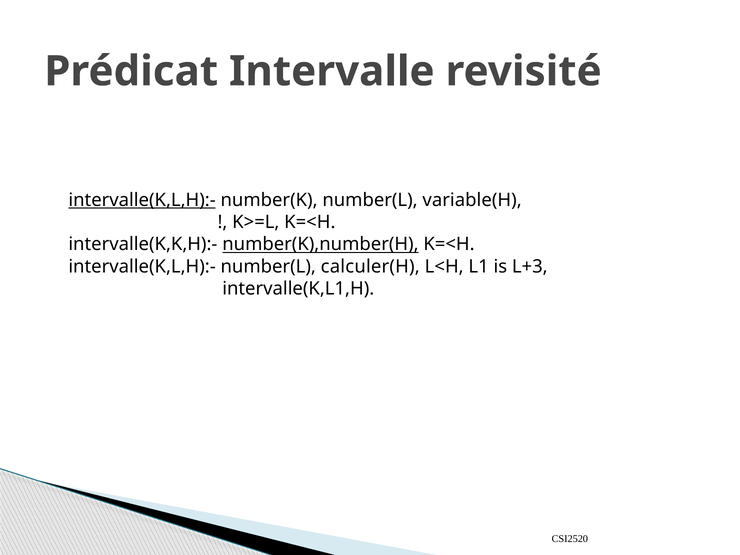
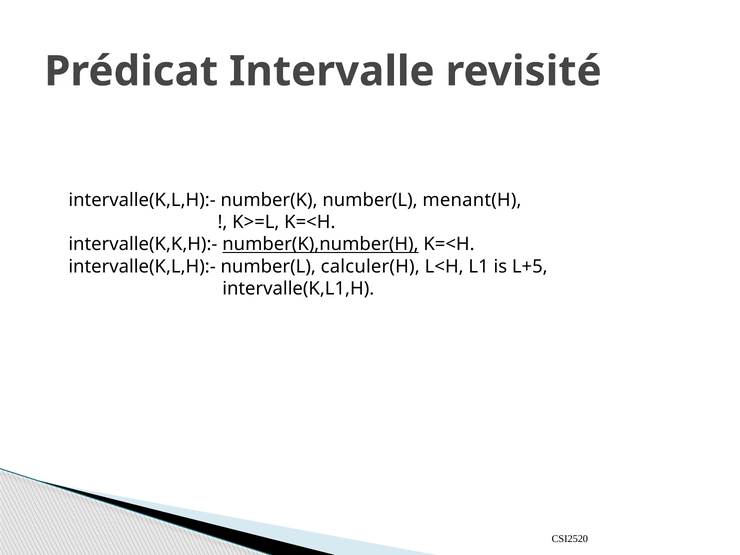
intervalle(K,L,H):- at (142, 200) underline: present -> none
variable(H: variable(H -> menant(H
L+3: L+3 -> L+5
